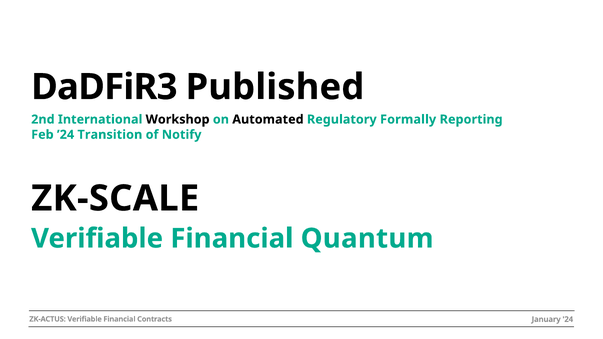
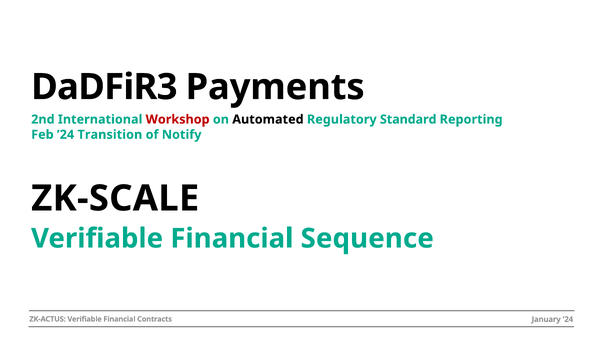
Published: Published -> Payments
Workshop colour: black -> red
Formally: Formally -> Standard
Quantum: Quantum -> Sequence
